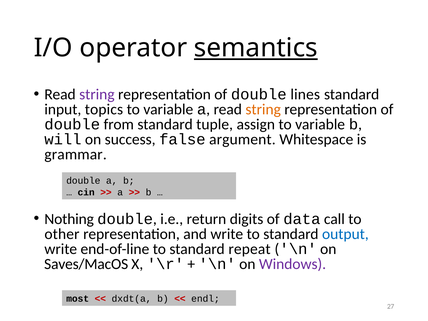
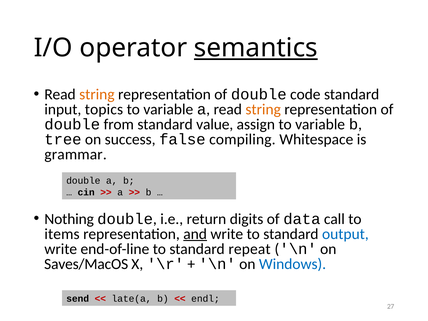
string at (97, 95) colour: purple -> orange
lines: lines -> code
tuple: tuple -> value
will: will -> tree
argument: argument -> compiling
other: other -> items
and underline: none -> present
Windows colour: purple -> blue
most: most -> send
dxdt(a: dxdt(a -> late(a
